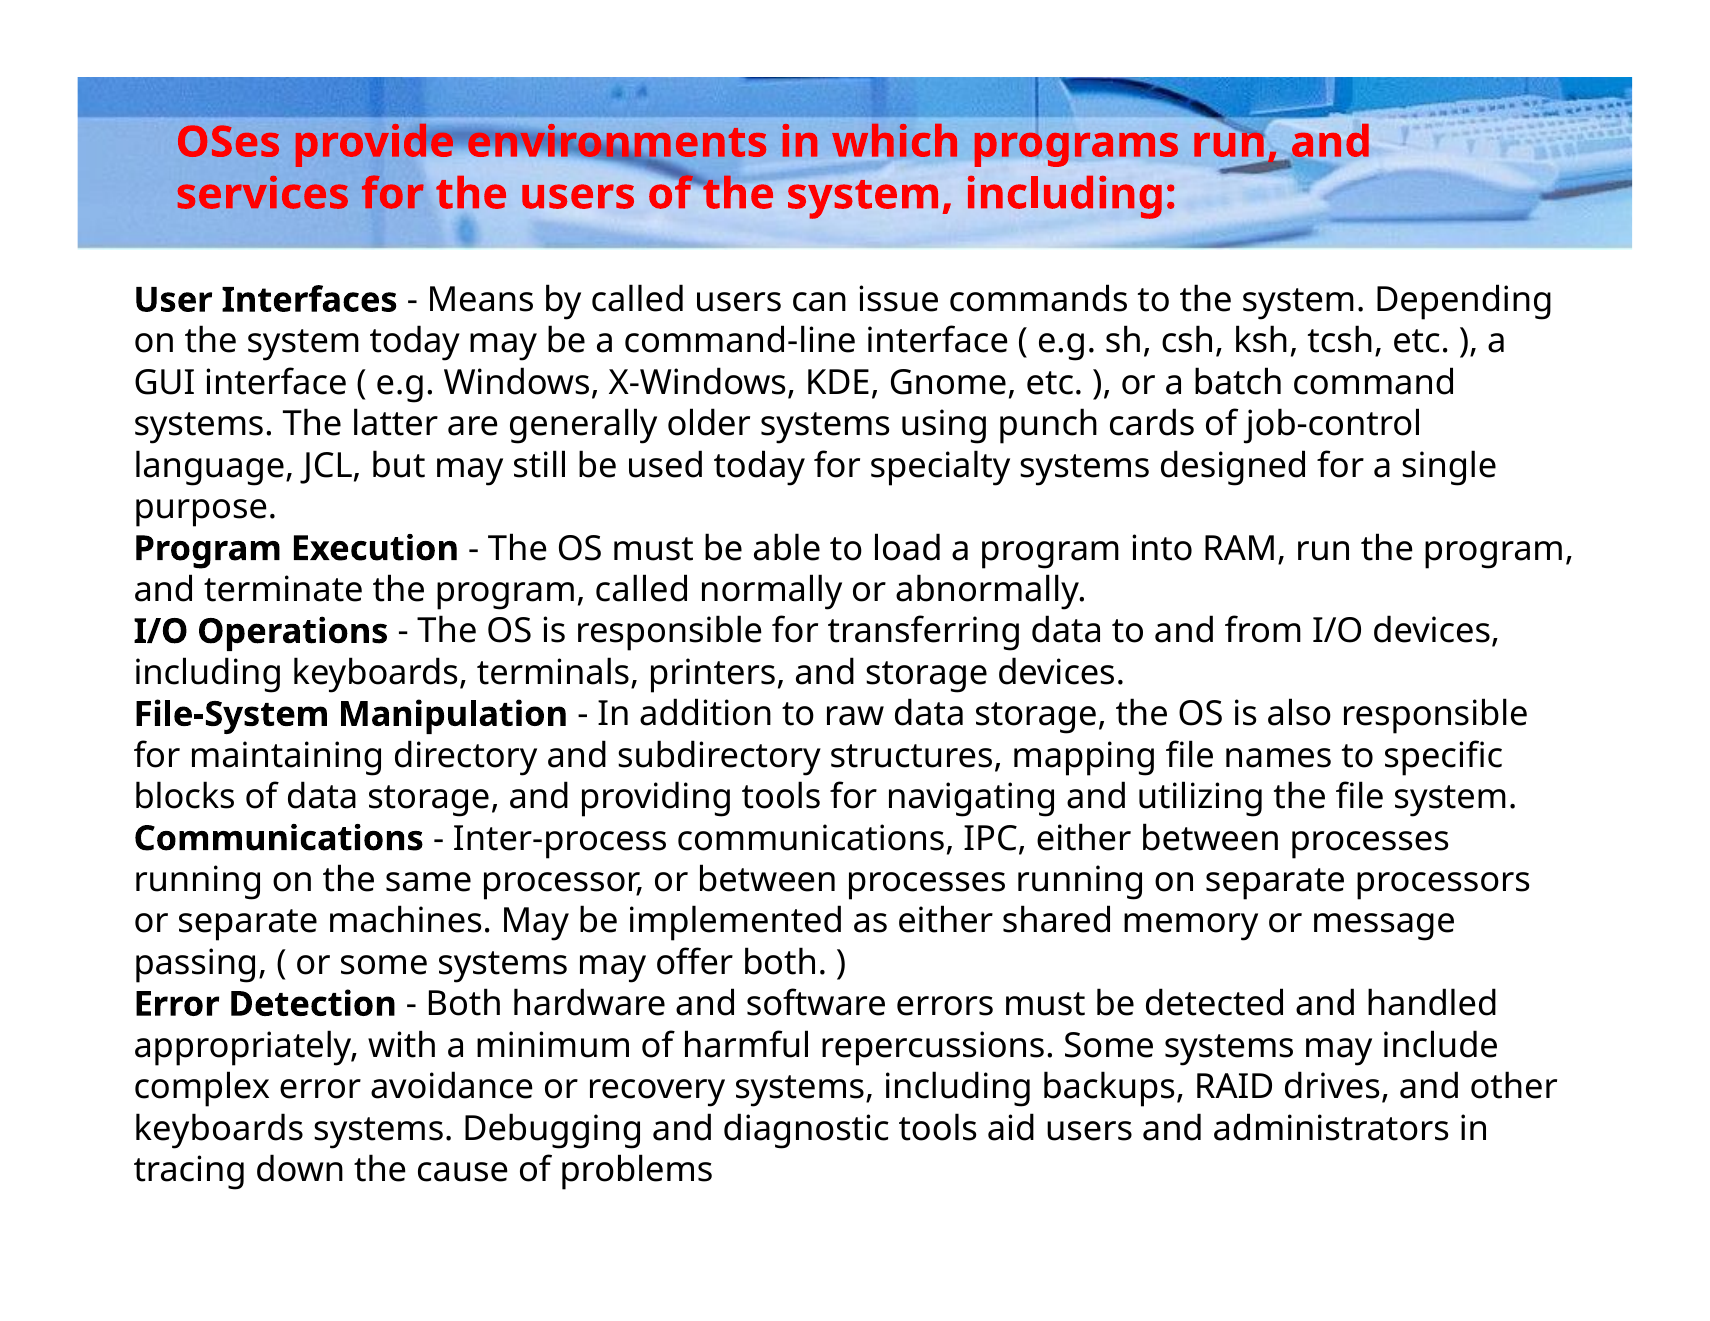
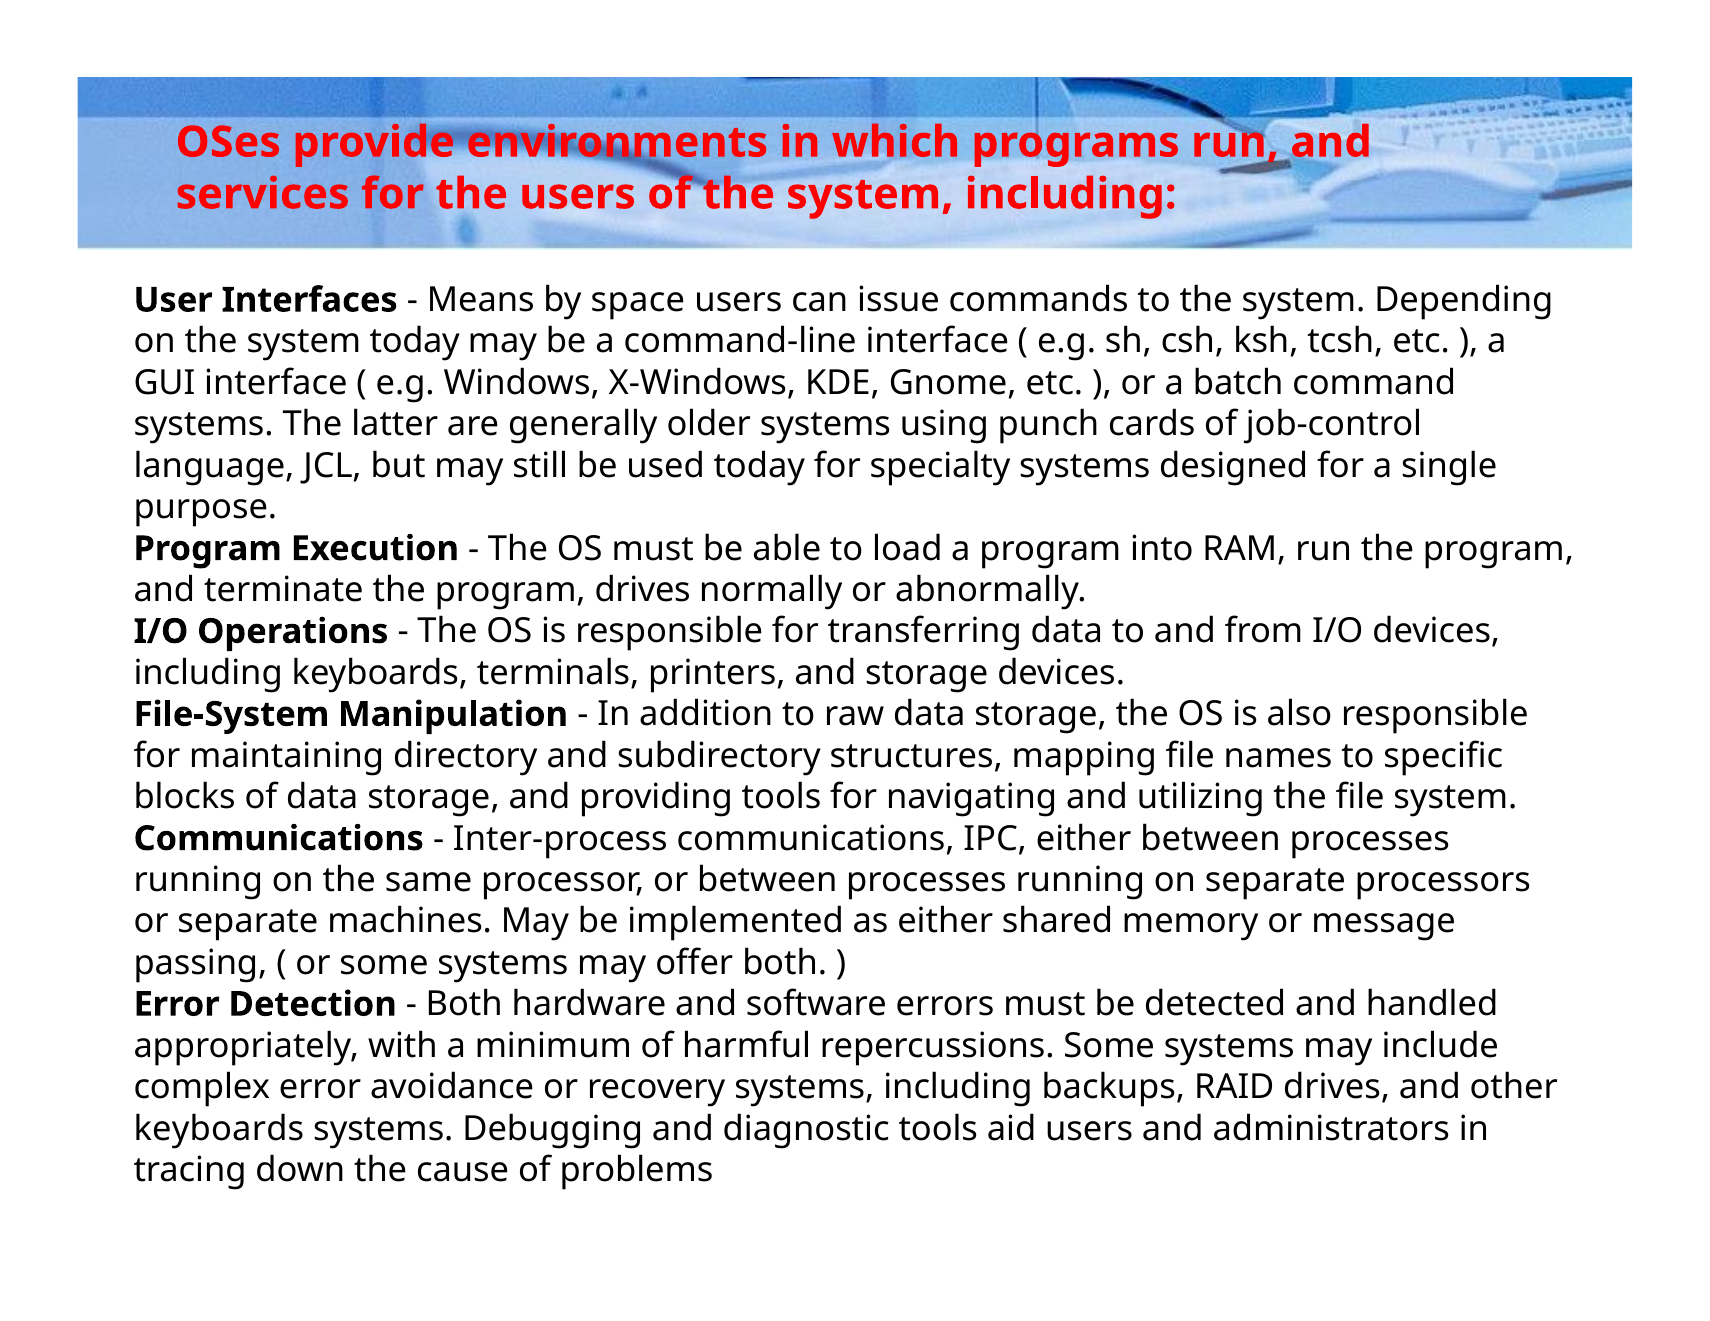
by called: called -> space
program called: called -> drives
